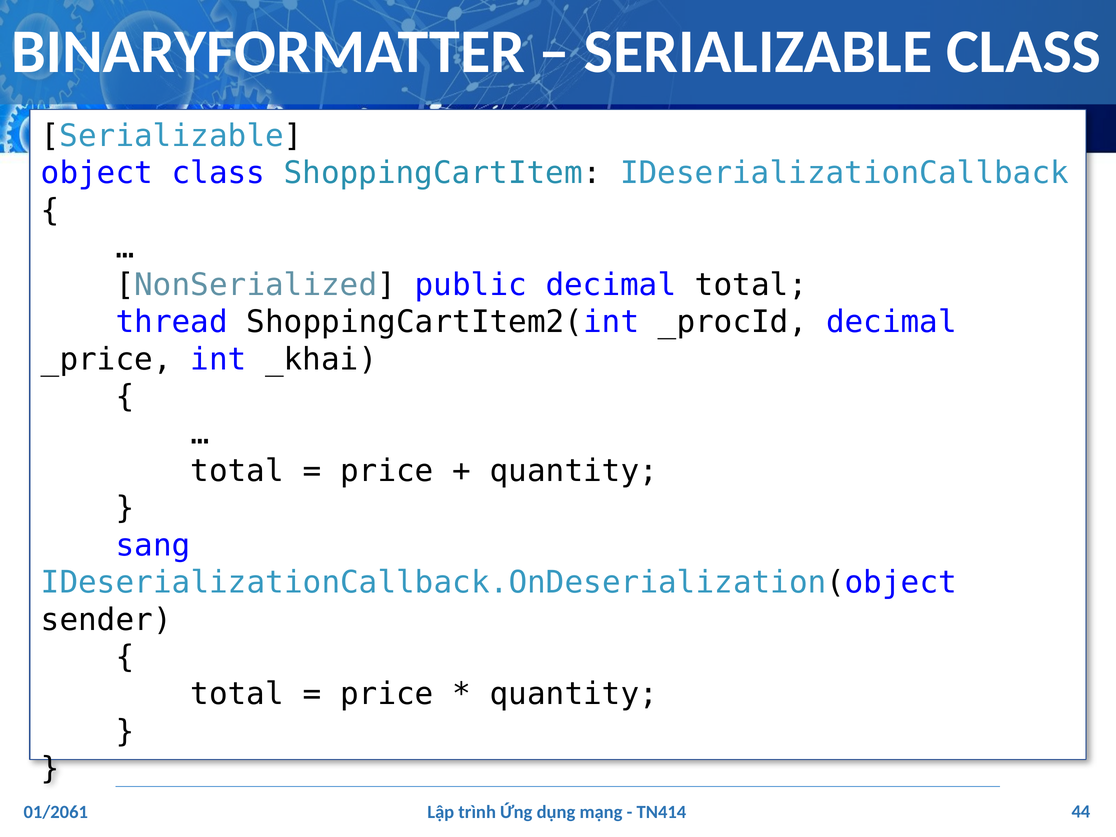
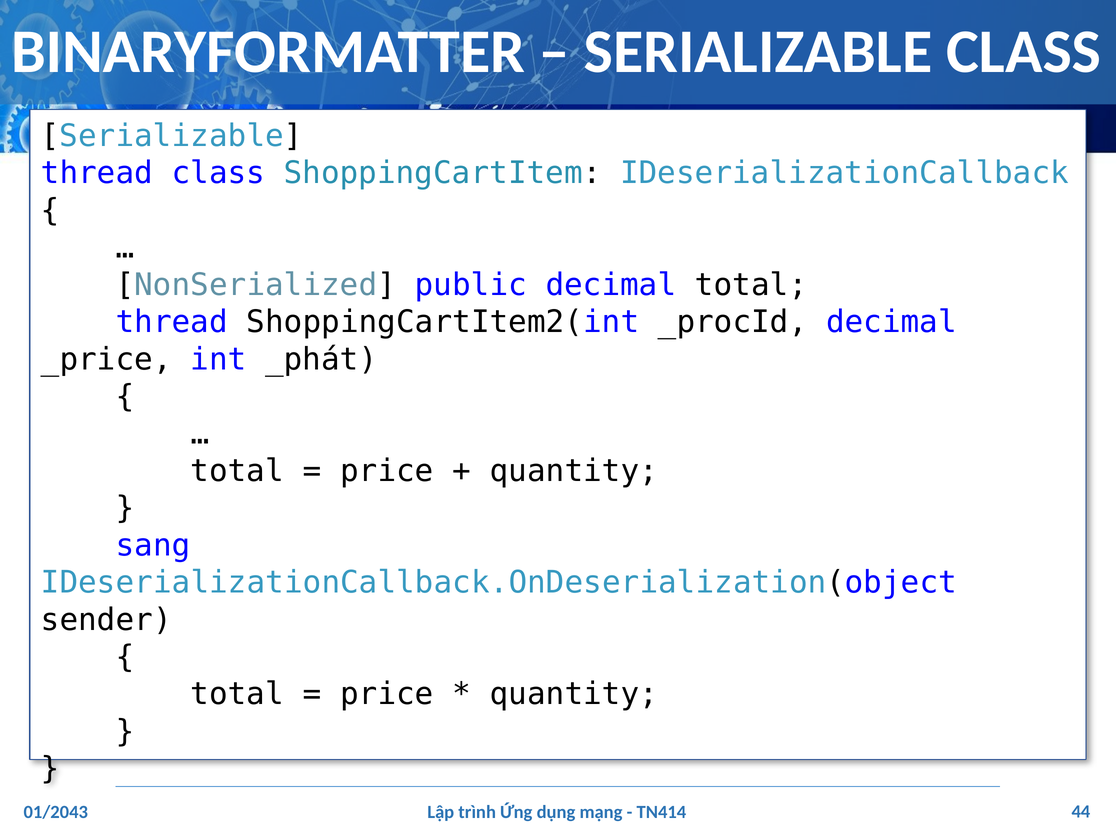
object at (97, 173): object -> thread
_khai: _khai -> _phát
01/2061: 01/2061 -> 01/2043
